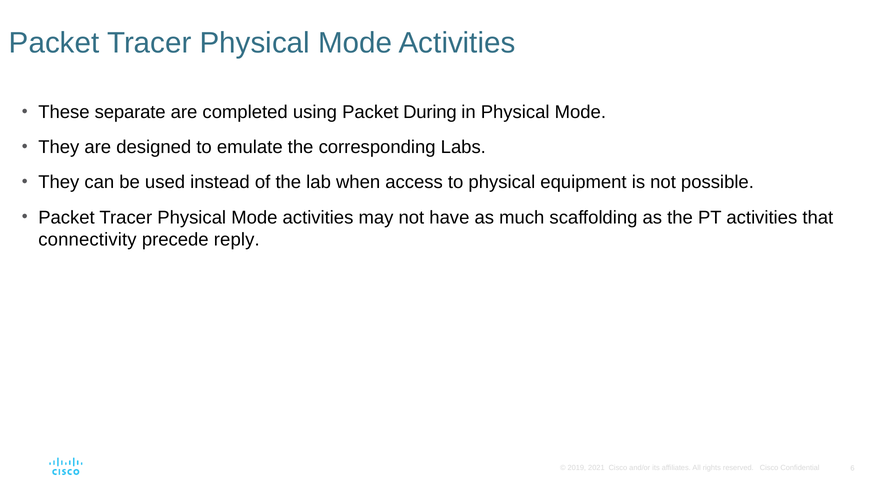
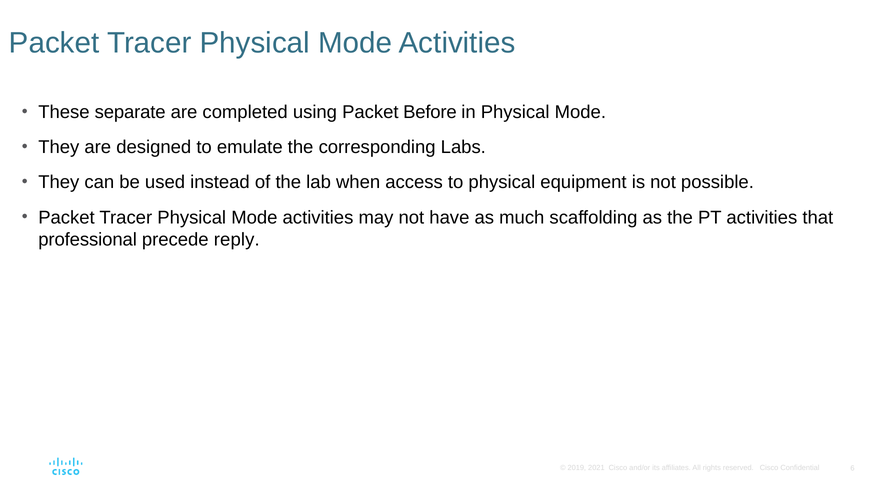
During: During -> Before
connectivity: connectivity -> professional
